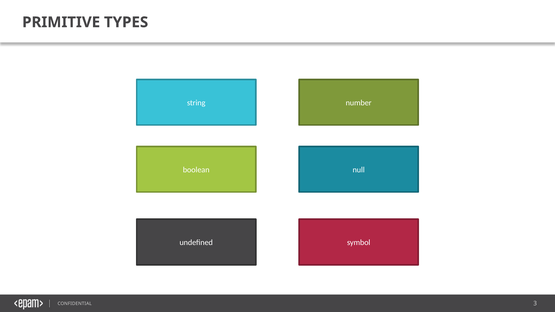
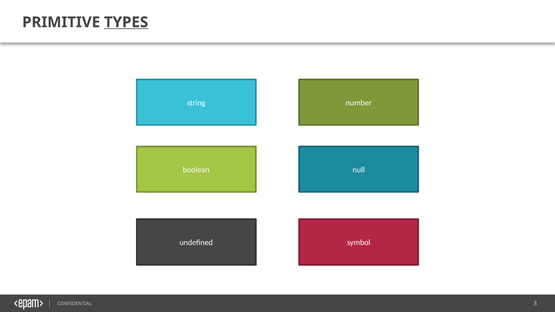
TYPES underline: none -> present
